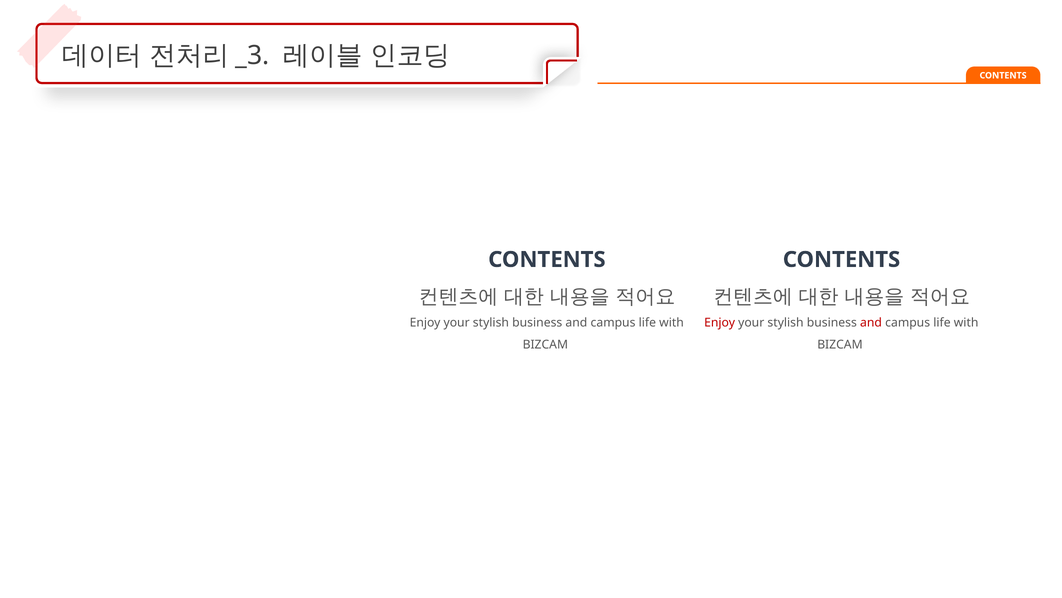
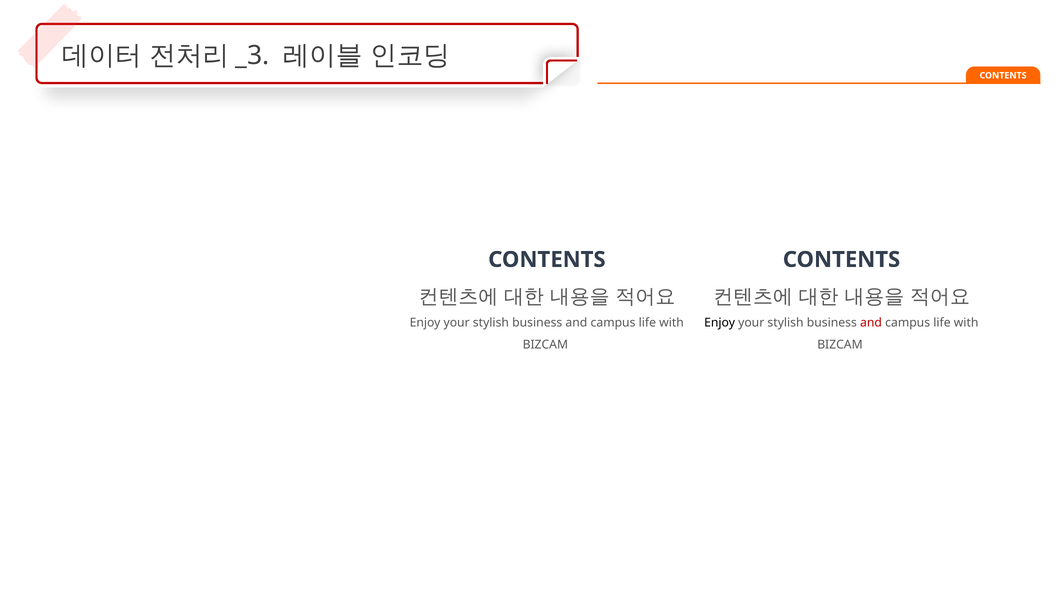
Enjoy at (720, 322) colour: red -> black
